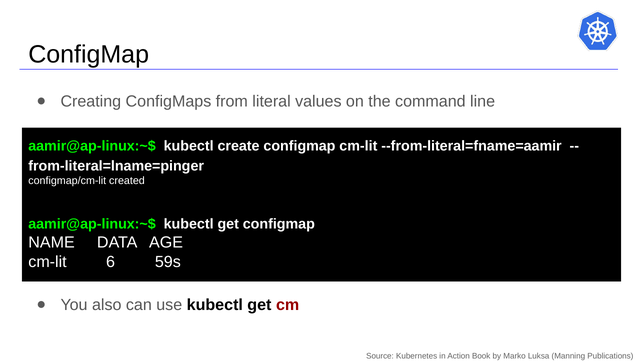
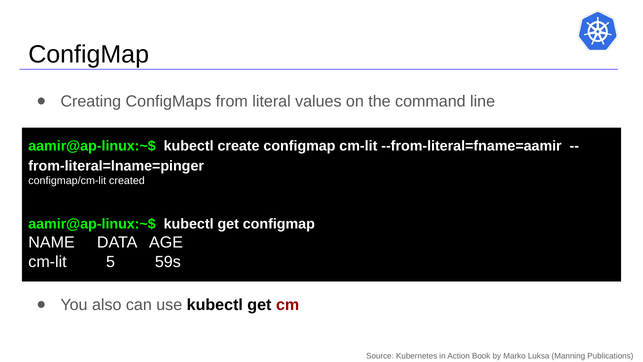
6: 6 -> 5
